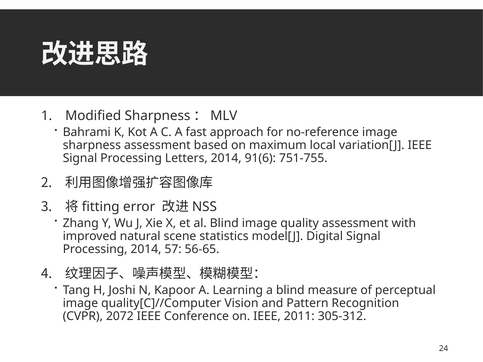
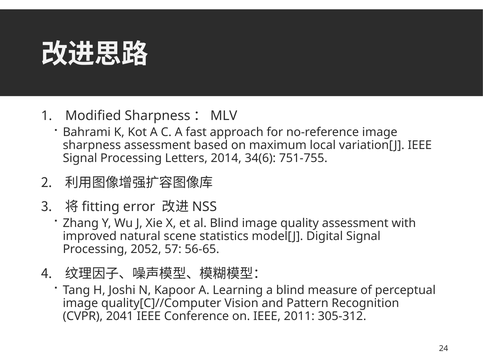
91(6: 91(6 -> 34(6
Processing 2014: 2014 -> 2052
2072: 2072 -> 2041
